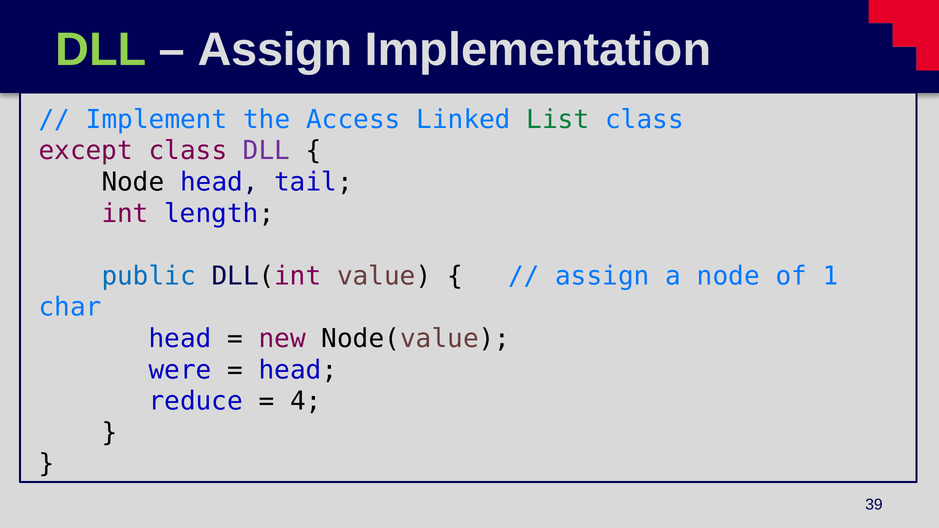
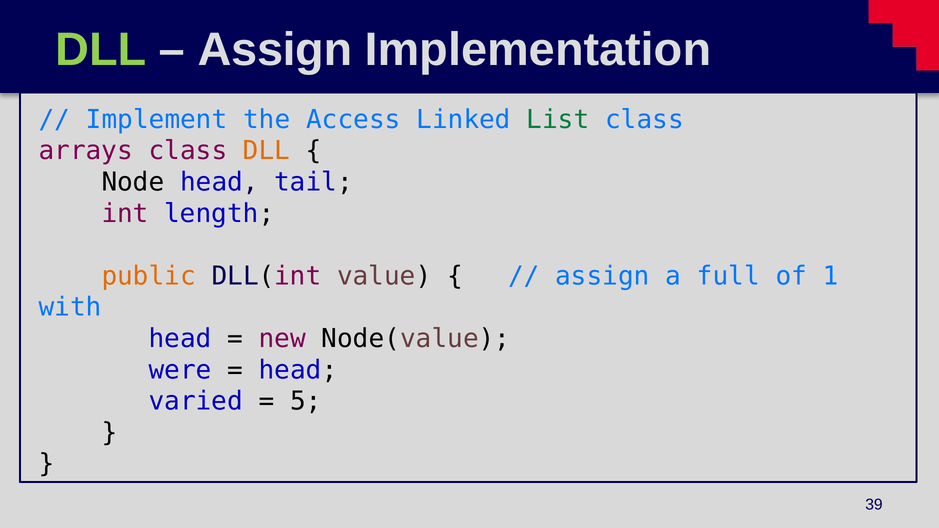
except: except -> arrays
DLL at (266, 151) colour: purple -> orange
public colour: blue -> orange
a node: node -> full
char: char -> with
reduce: reduce -> varied
4: 4 -> 5
